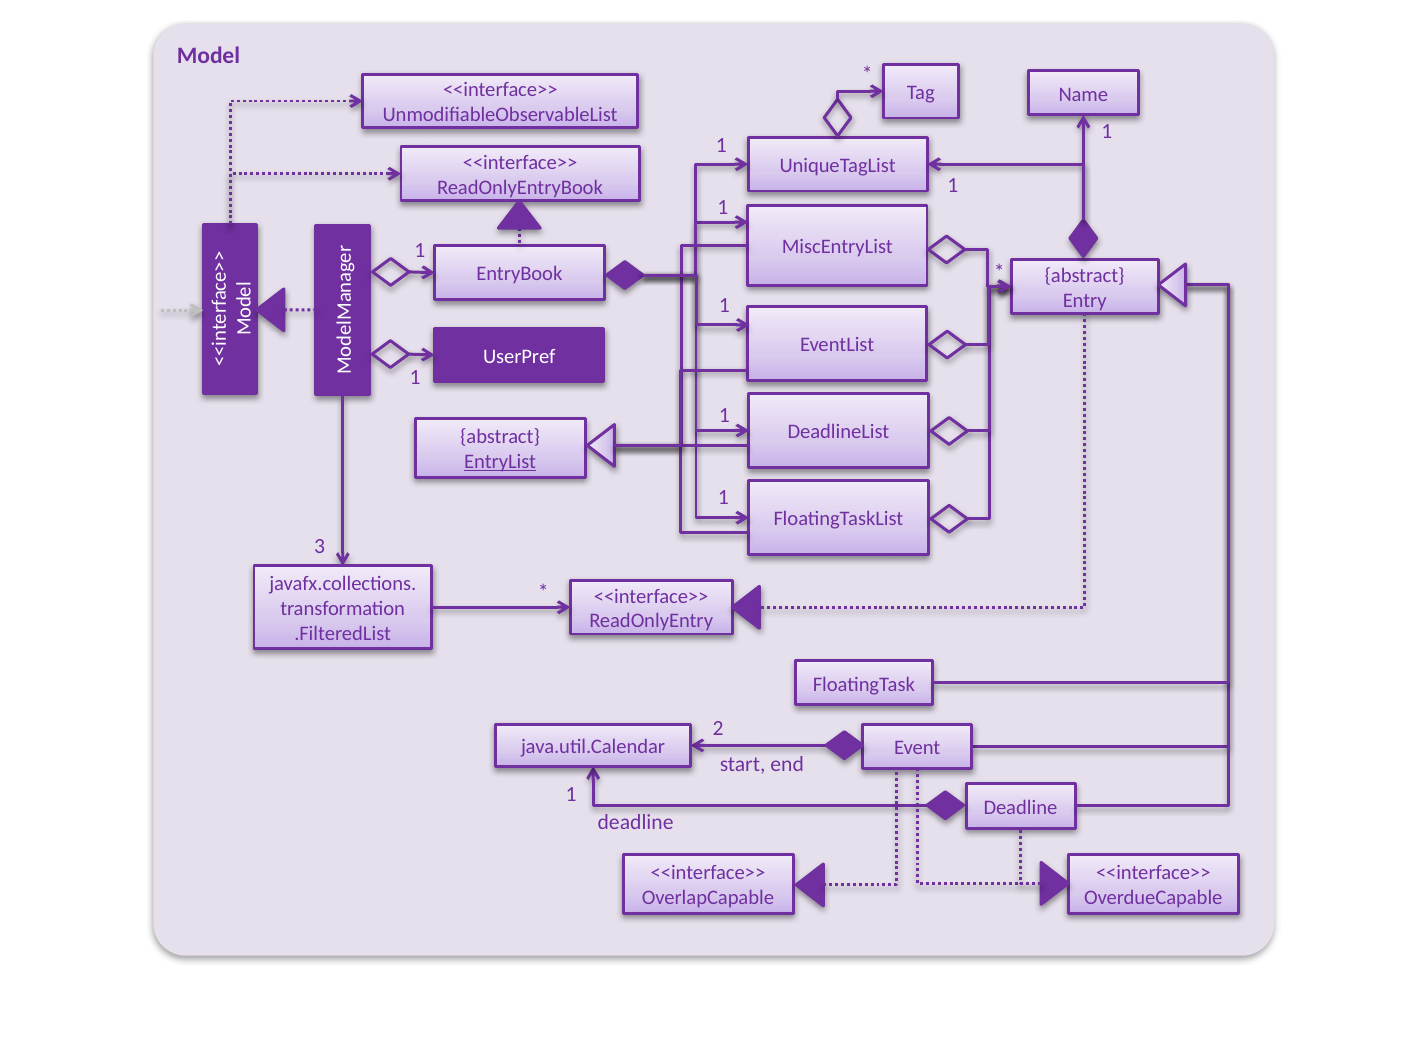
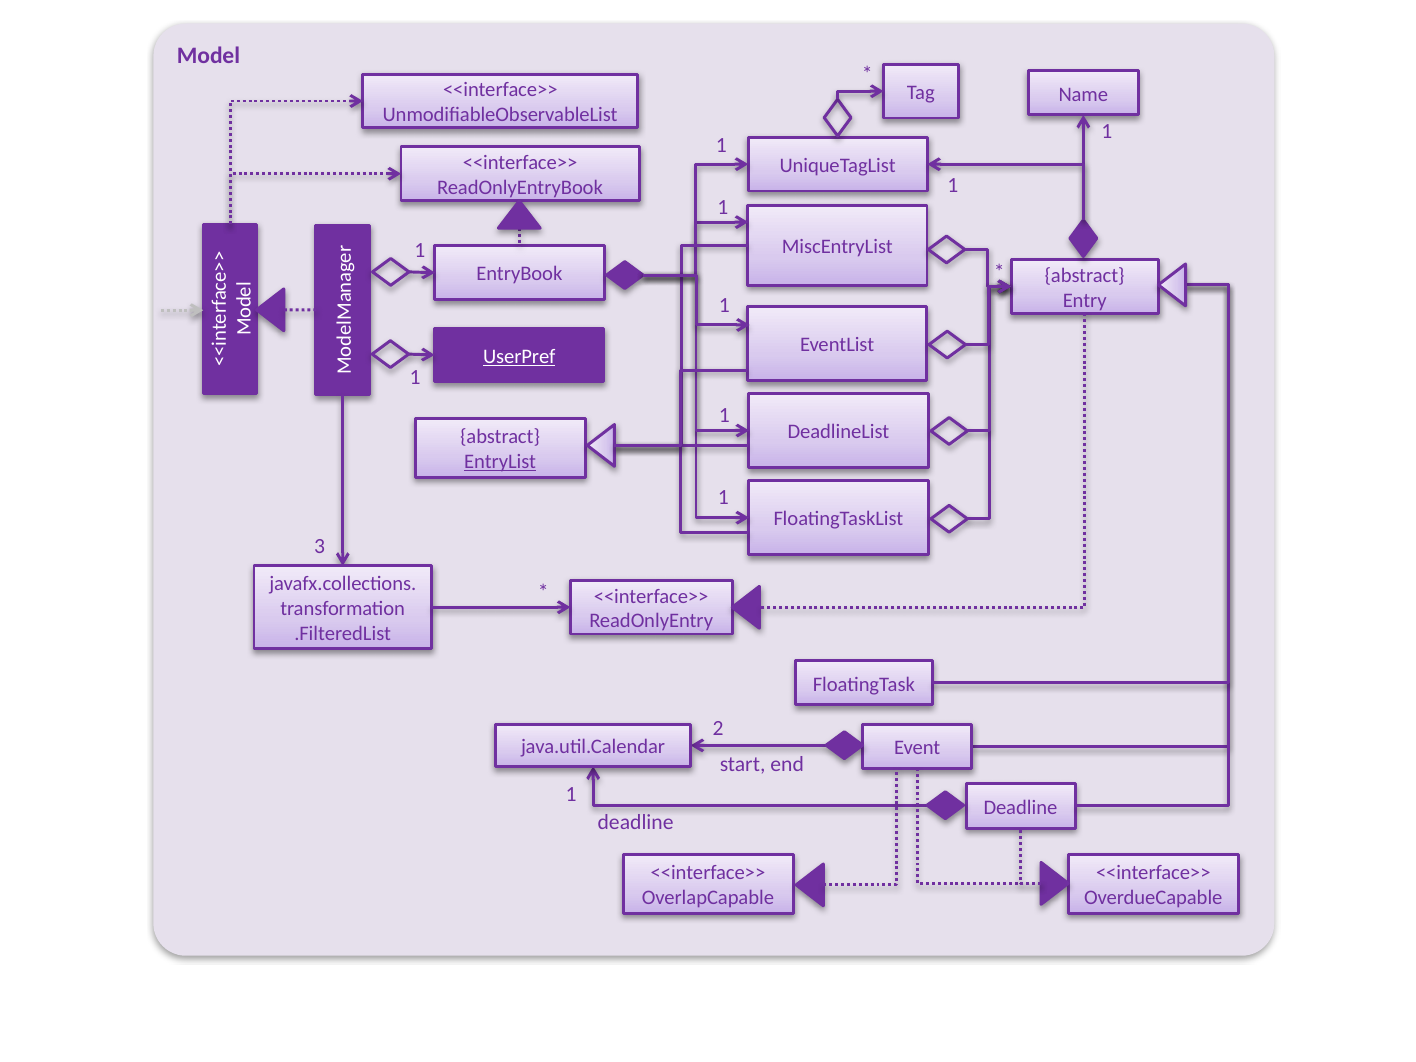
UserPref underline: none -> present
